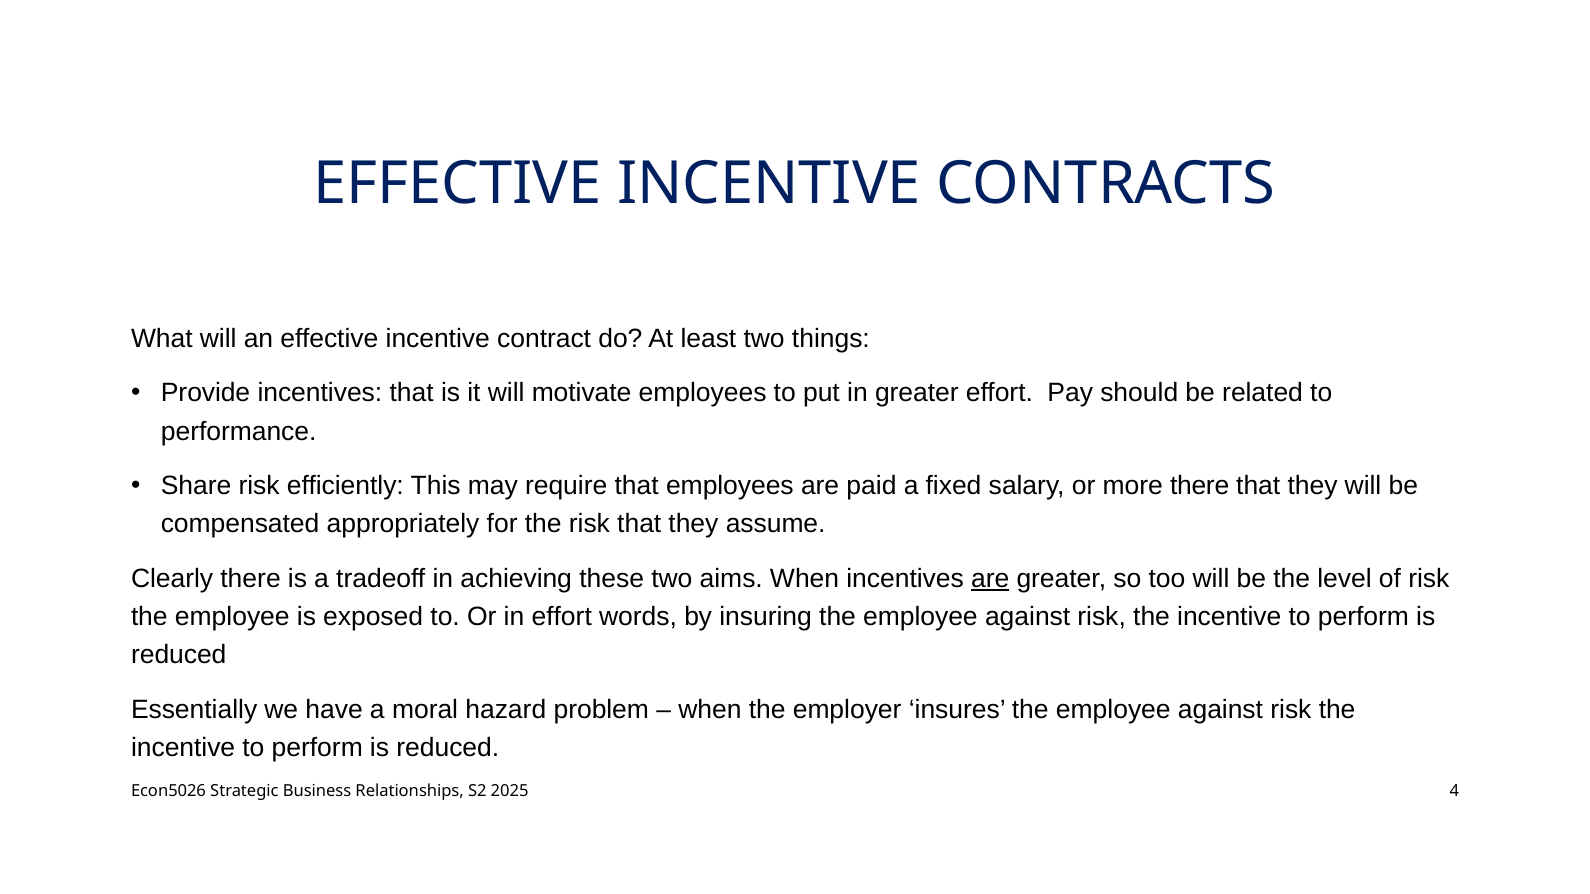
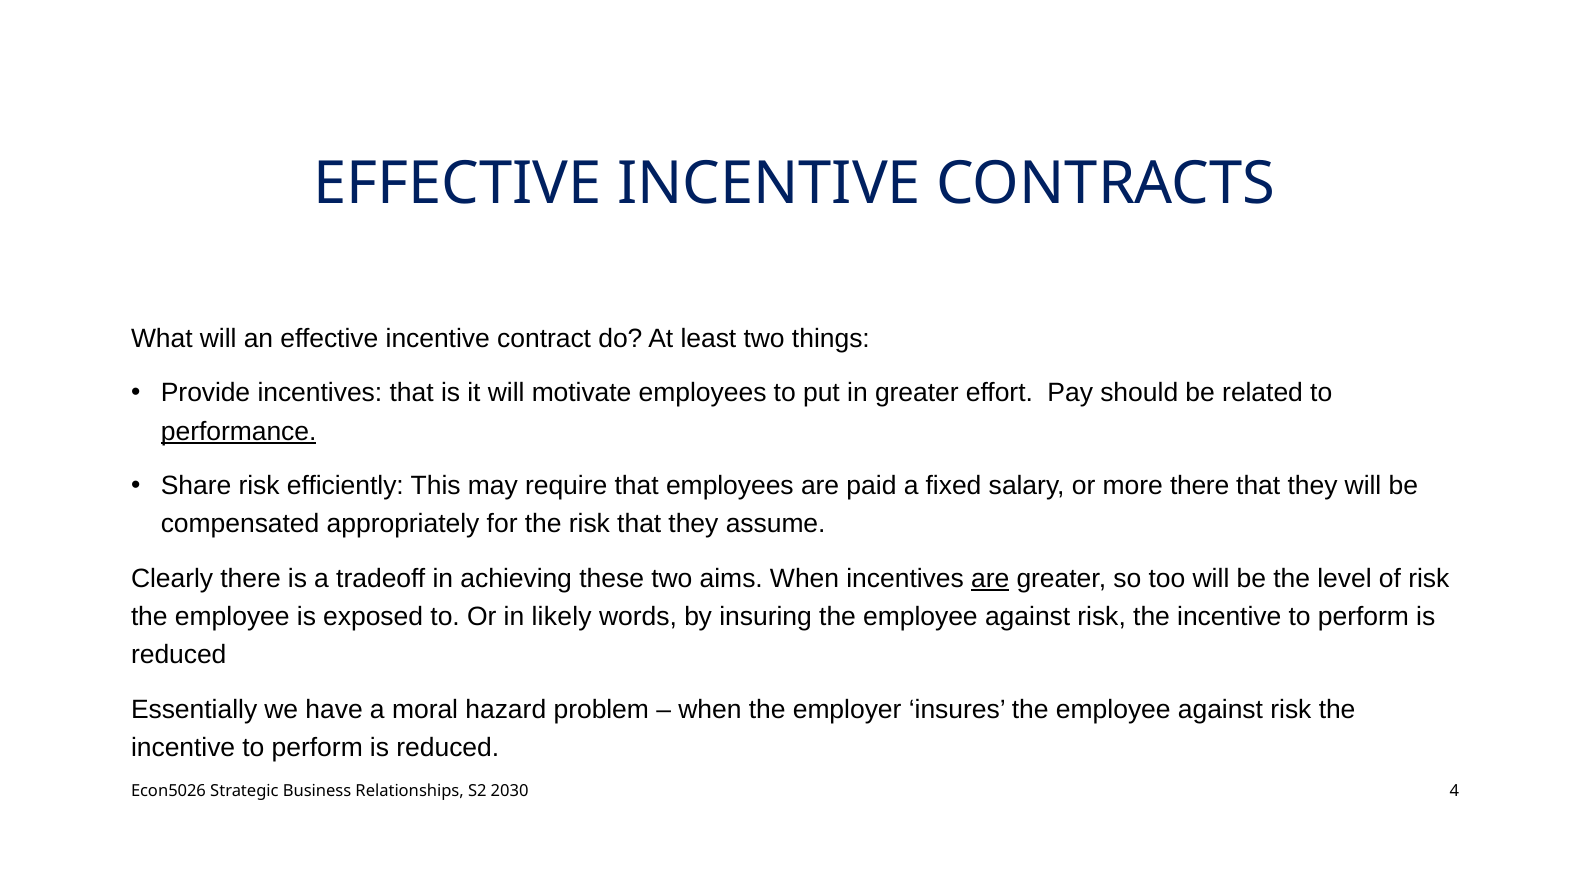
performance underline: none -> present
in effort: effort -> likely
2025: 2025 -> 2030
